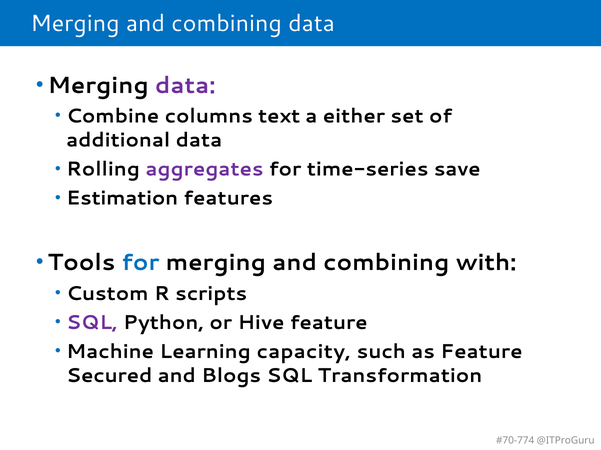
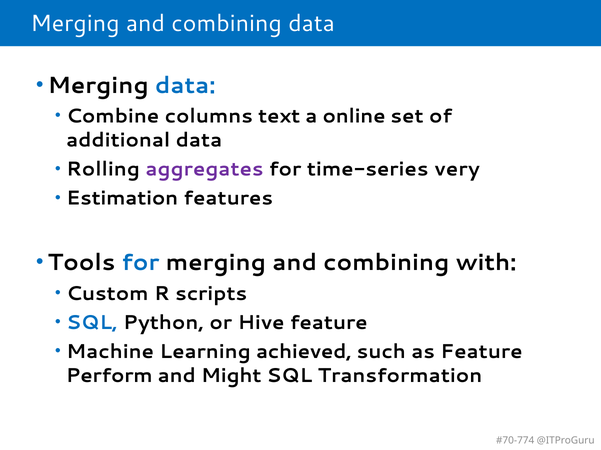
data at (185, 86) colour: purple -> blue
either: either -> online
save: save -> very
SQL at (92, 323) colour: purple -> blue
capacity: capacity -> achieved
Secured: Secured -> Perform
Blogs: Blogs -> Might
